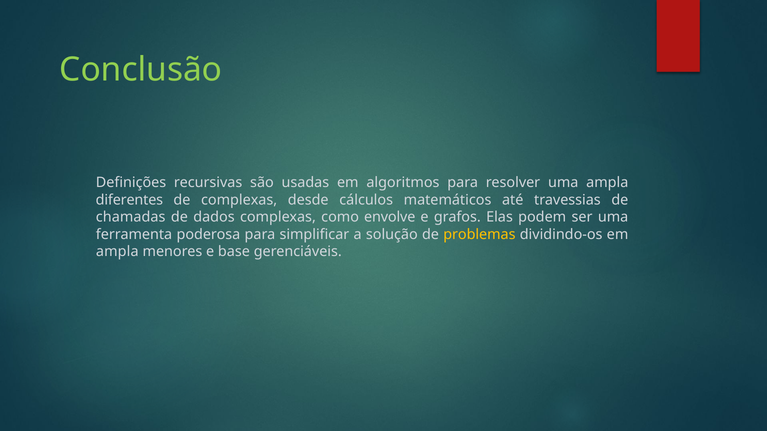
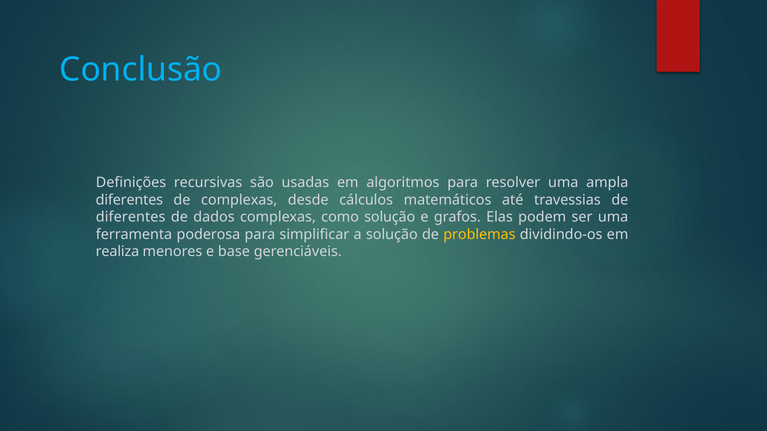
Conclusão colour: light green -> light blue
chamadas at (131, 217): chamadas -> diferentes
como envolve: envolve -> solução
ampla at (117, 252): ampla -> realiza
